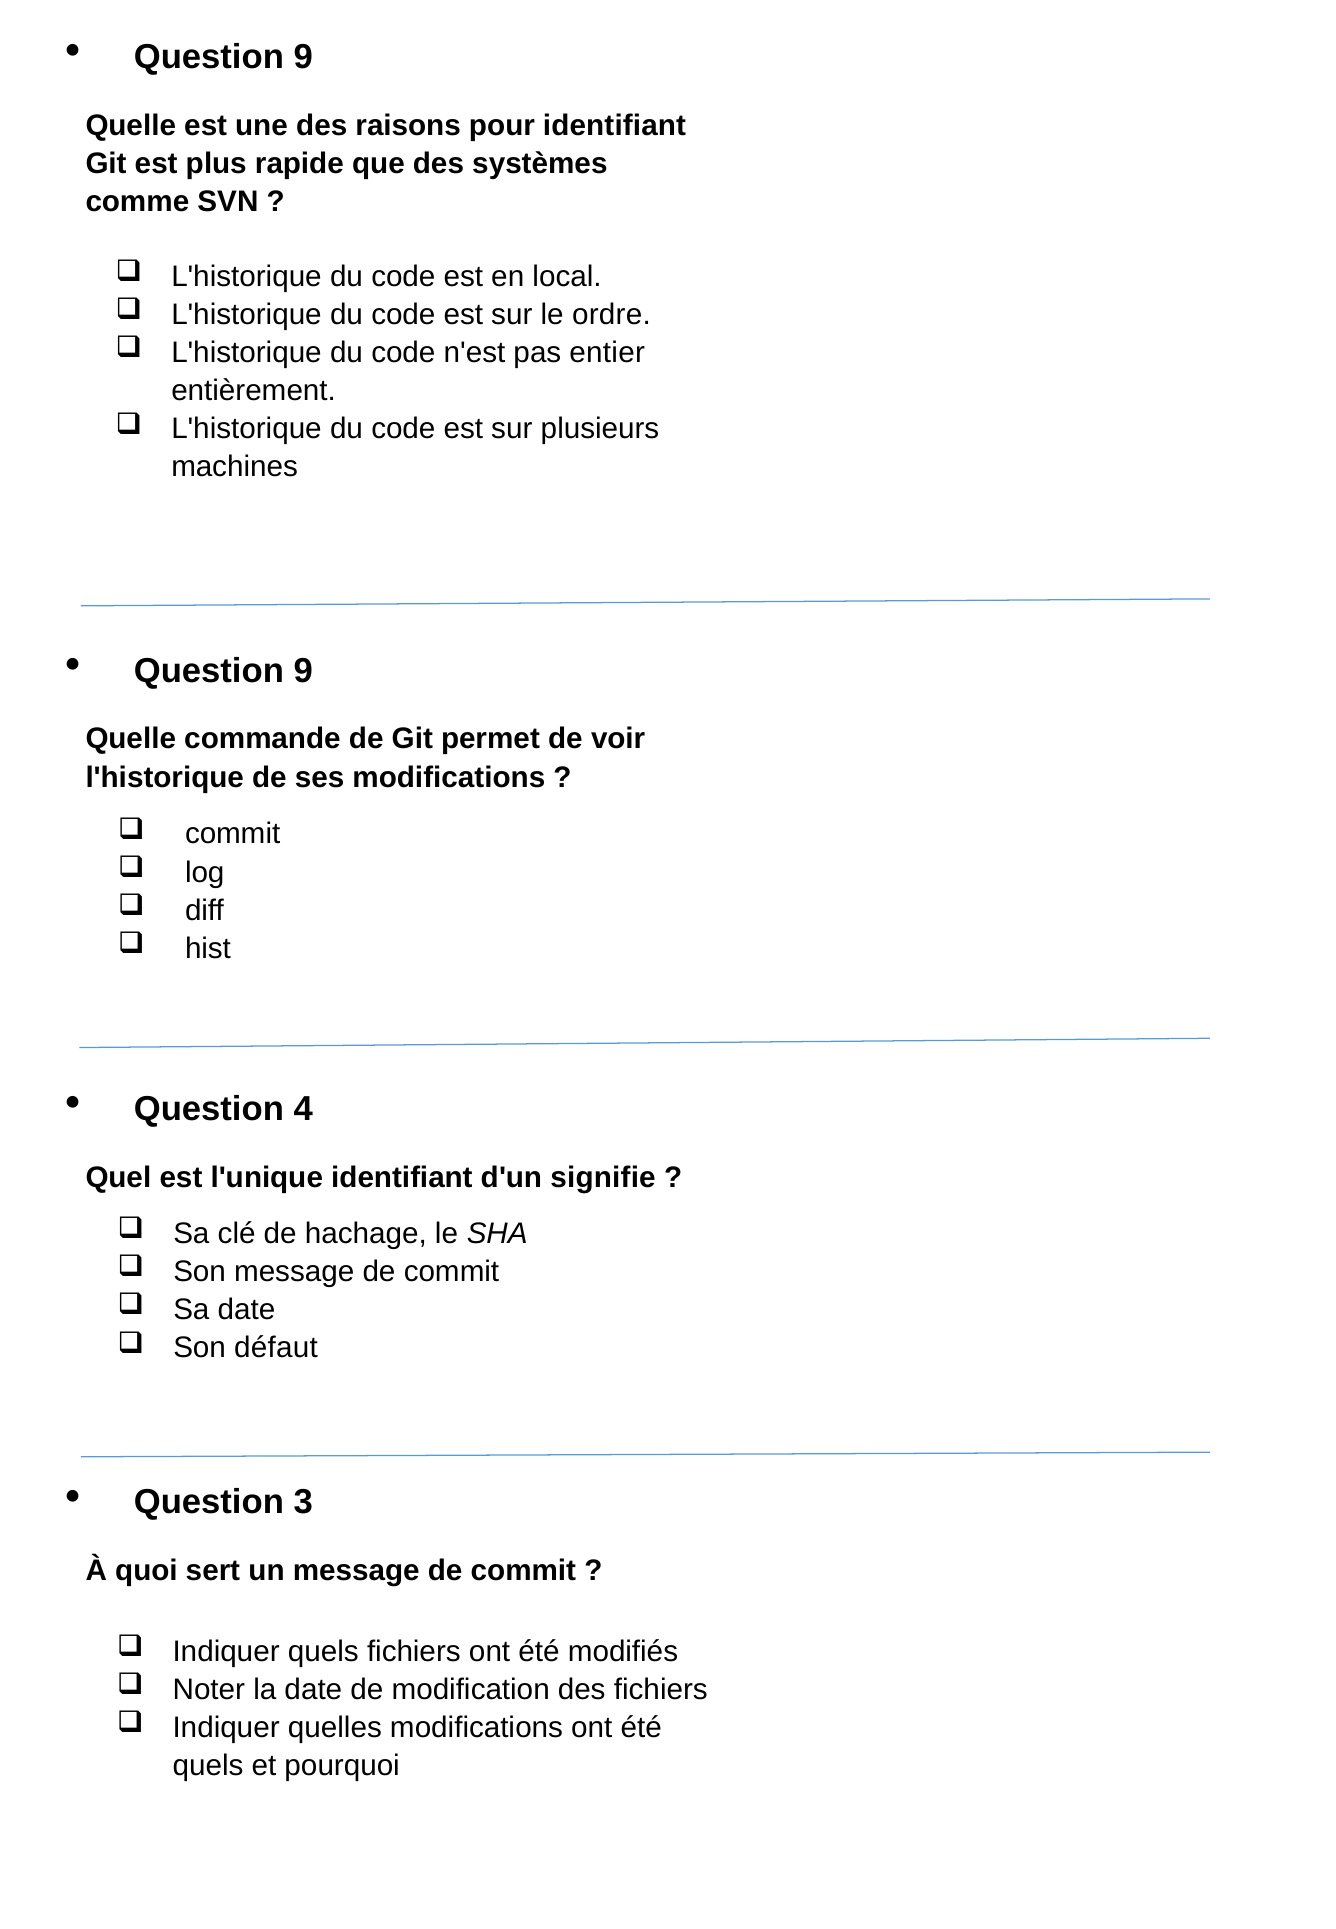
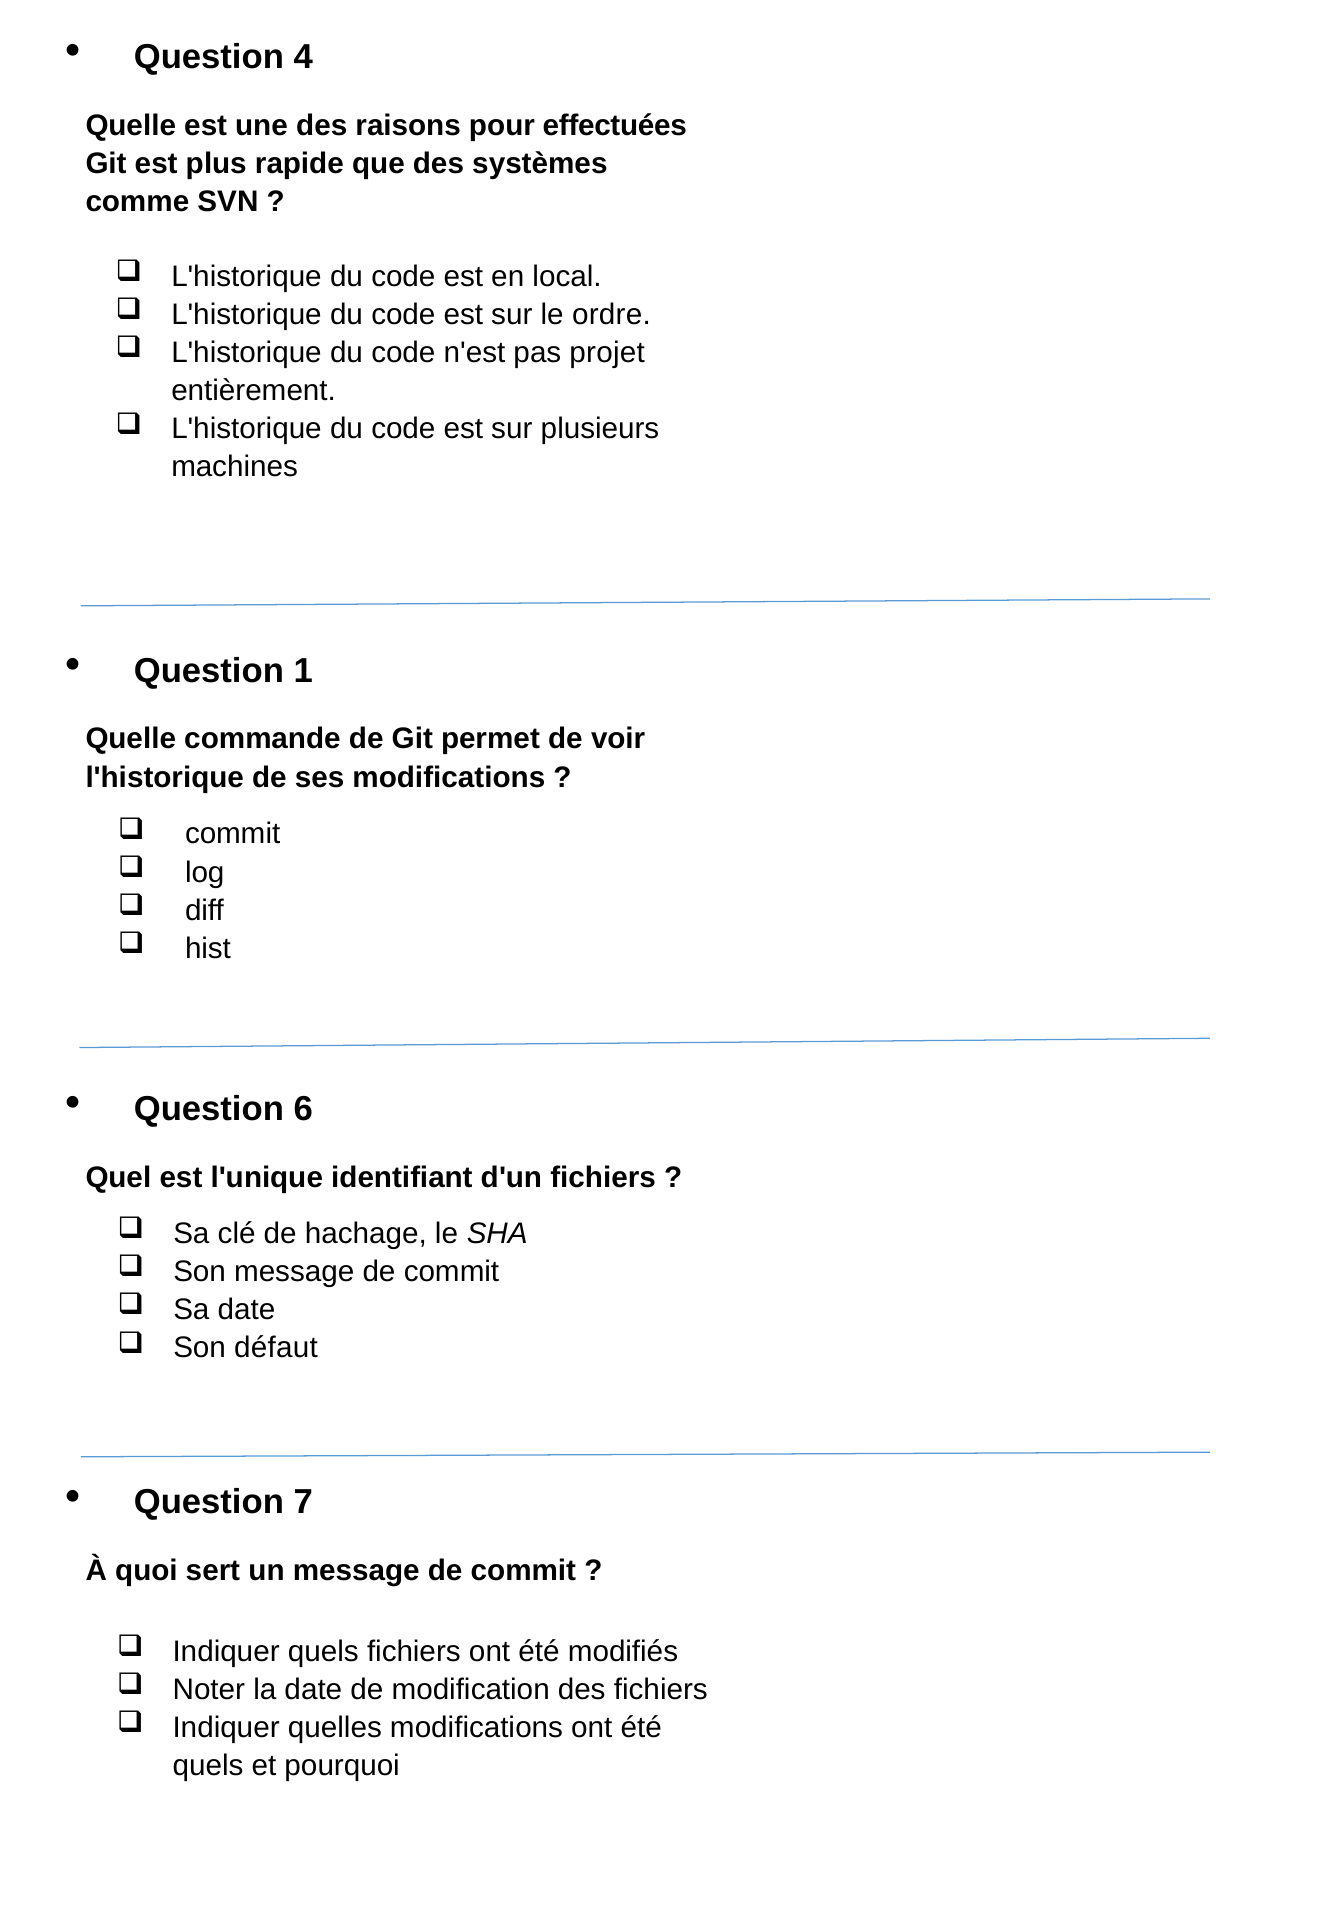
9 at (303, 57): 9 -> 4
pour identifiant: identifiant -> effectuées
entier: entier -> projet
9 at (303, 671): 9 -> 1
4: 4 -> 6
d'un signifie: signifie -> fichiers
3: 3 -> 7
